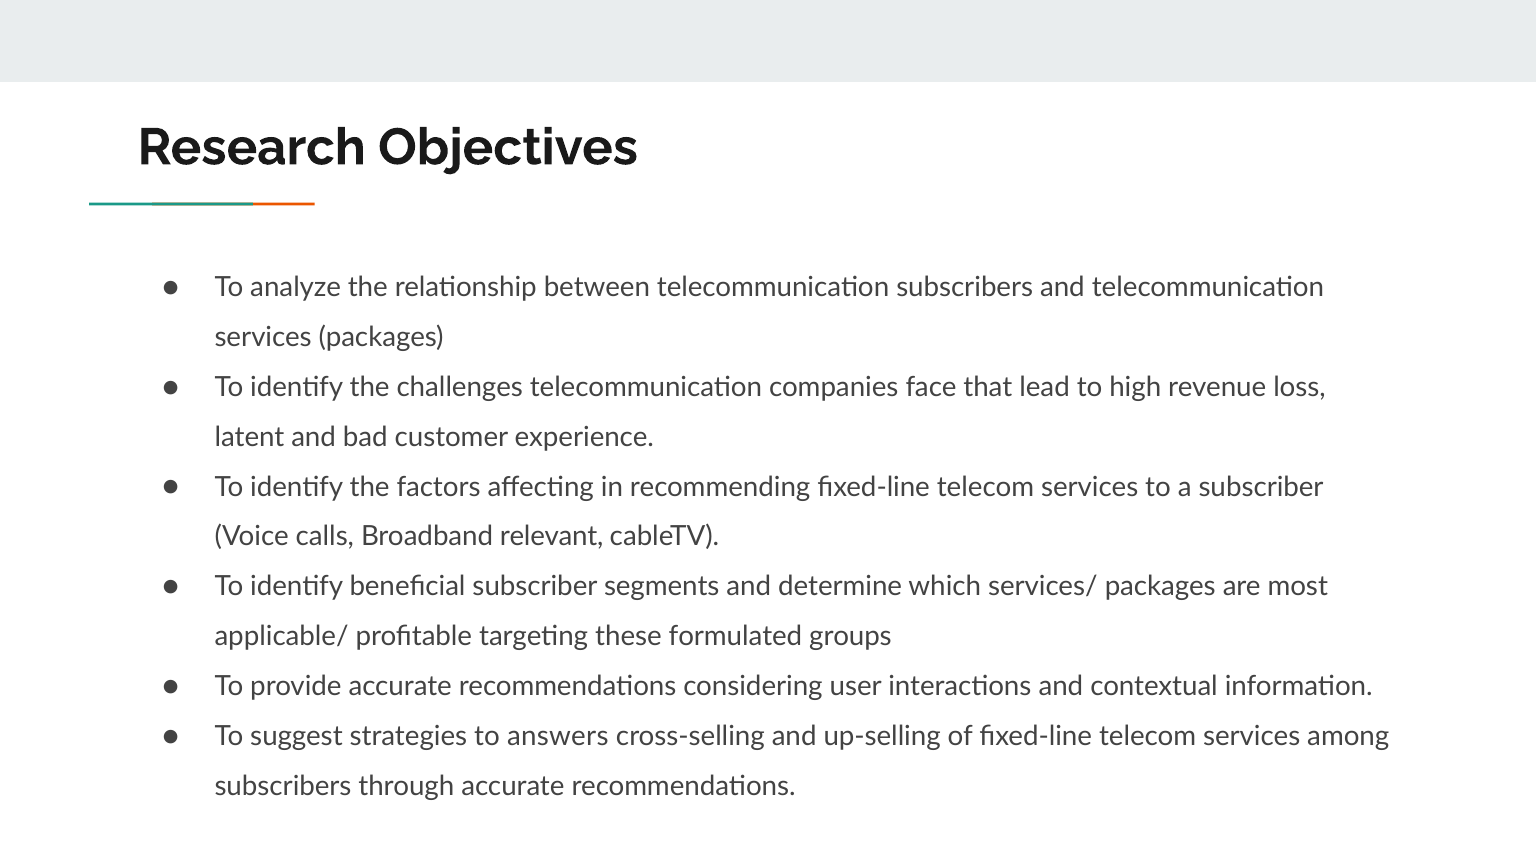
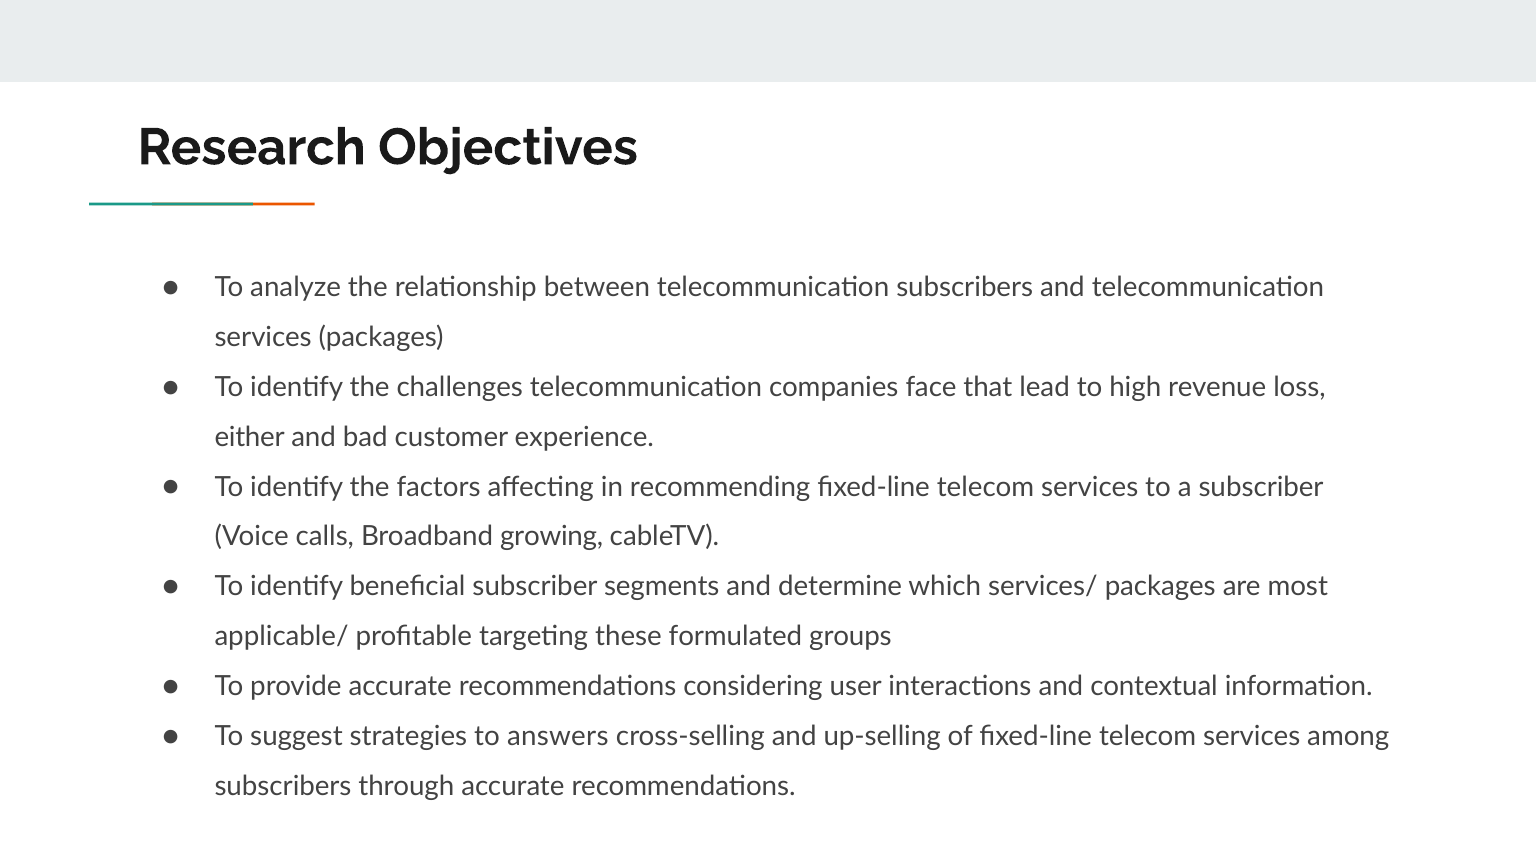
latent: latent -> either
relevant: relevant -> growing
